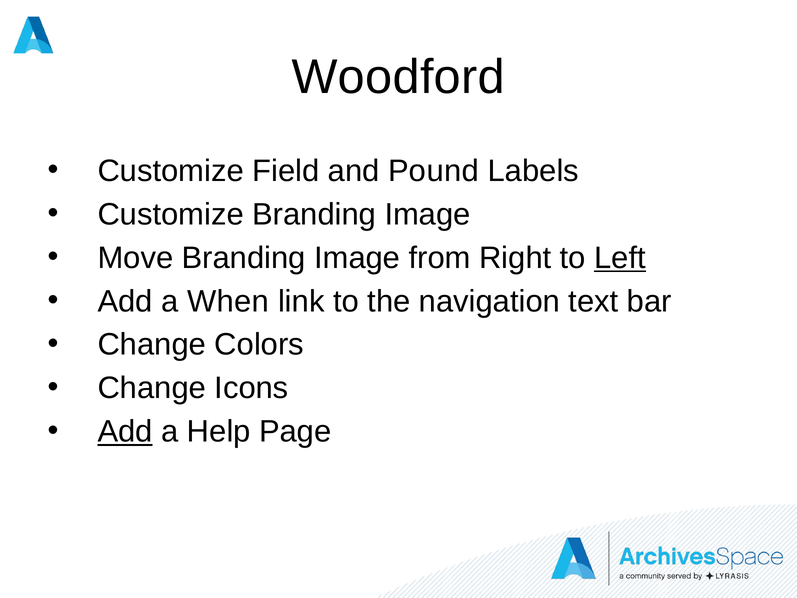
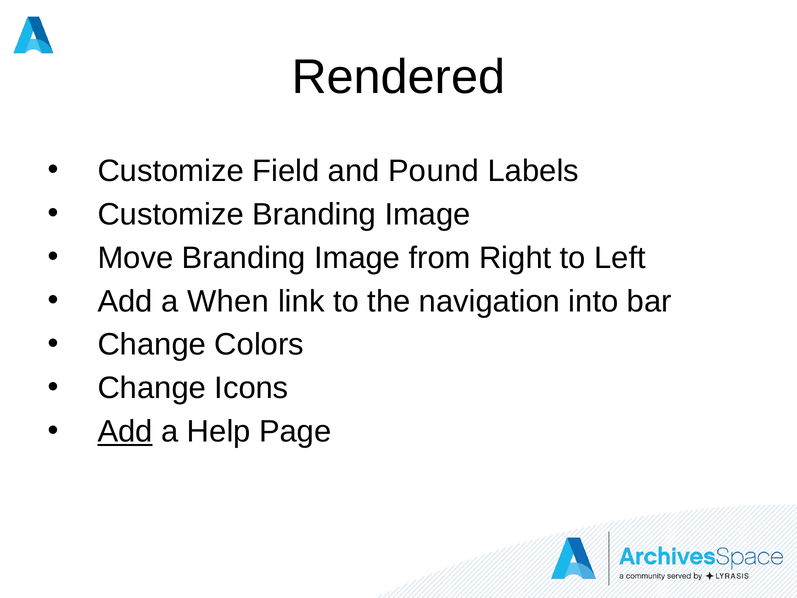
Woodford: Woodford -> Rendered
Left underline: present -> none
text: text -> into
